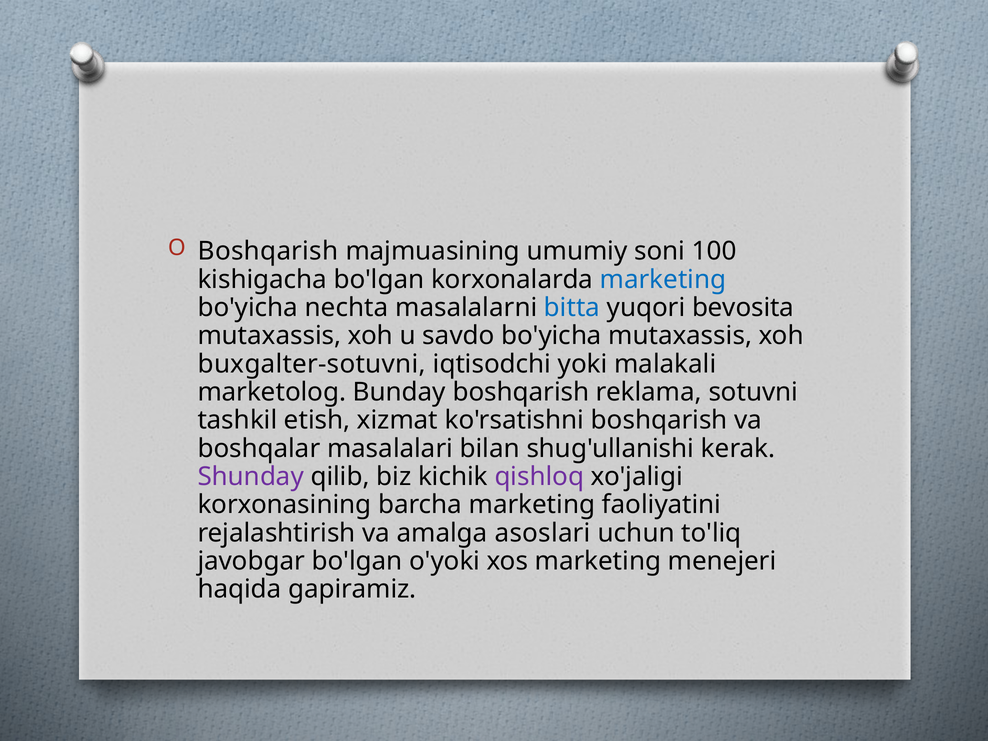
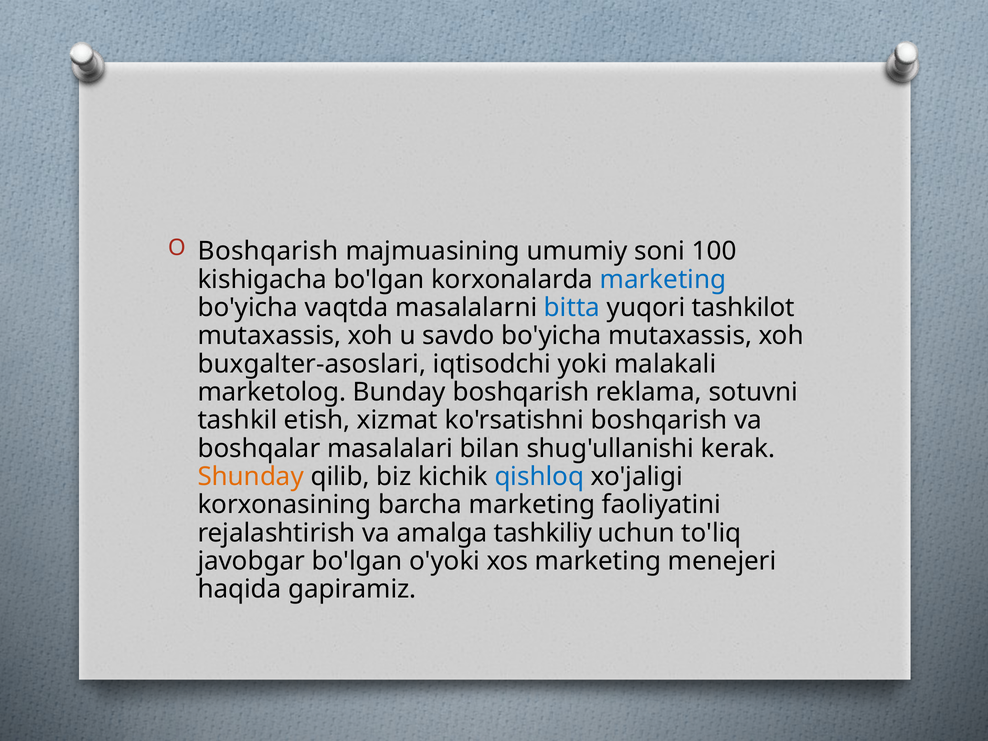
nechta: nechta -> vaqtda
bevosita: bevosita -> tashkilot
buxgalter-sotuvni: buxgalter-sotuvni -> buxgalter-asoslari
Shunday colour: purple -> orange
qishloq colour: purple -> blue
asoslari: asoslari -> tashkiliy
